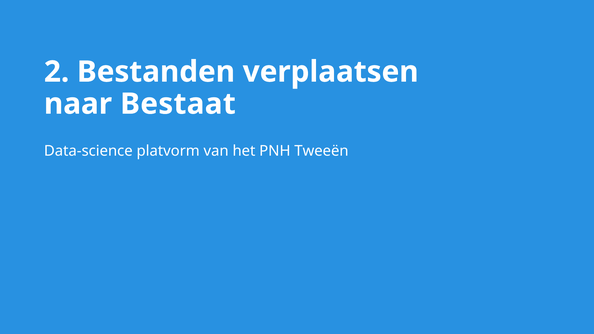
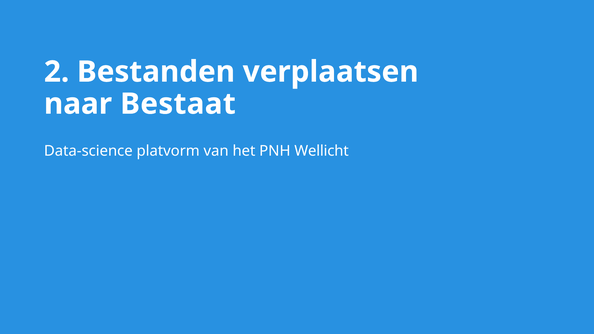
Tweeën: Tweeën -> Wellicht
